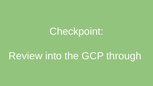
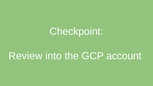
through: through -> account
